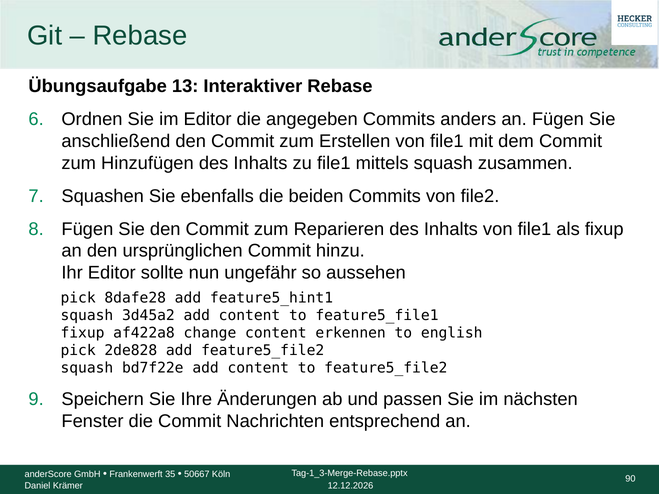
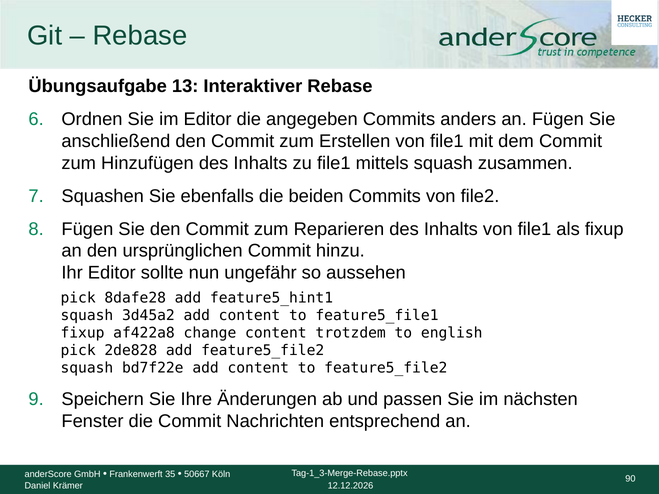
erkennen: erkennen -> trotzdem
